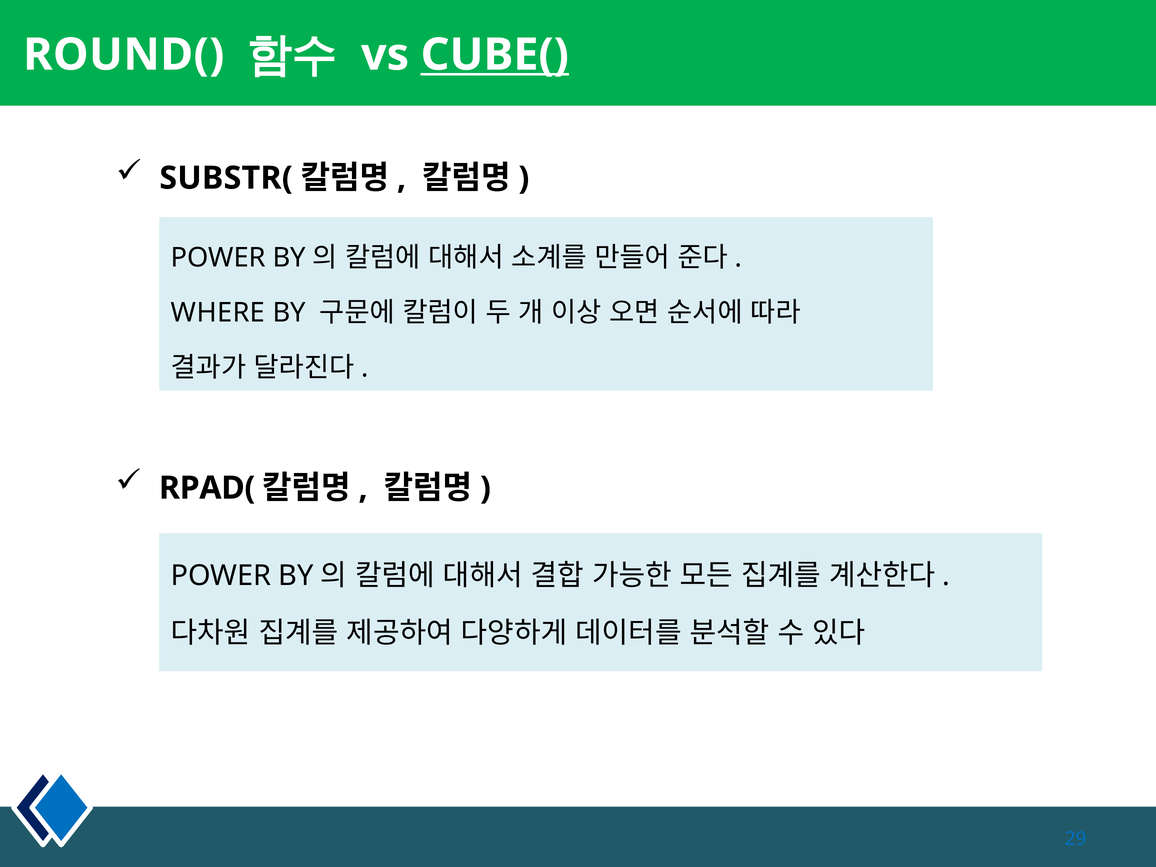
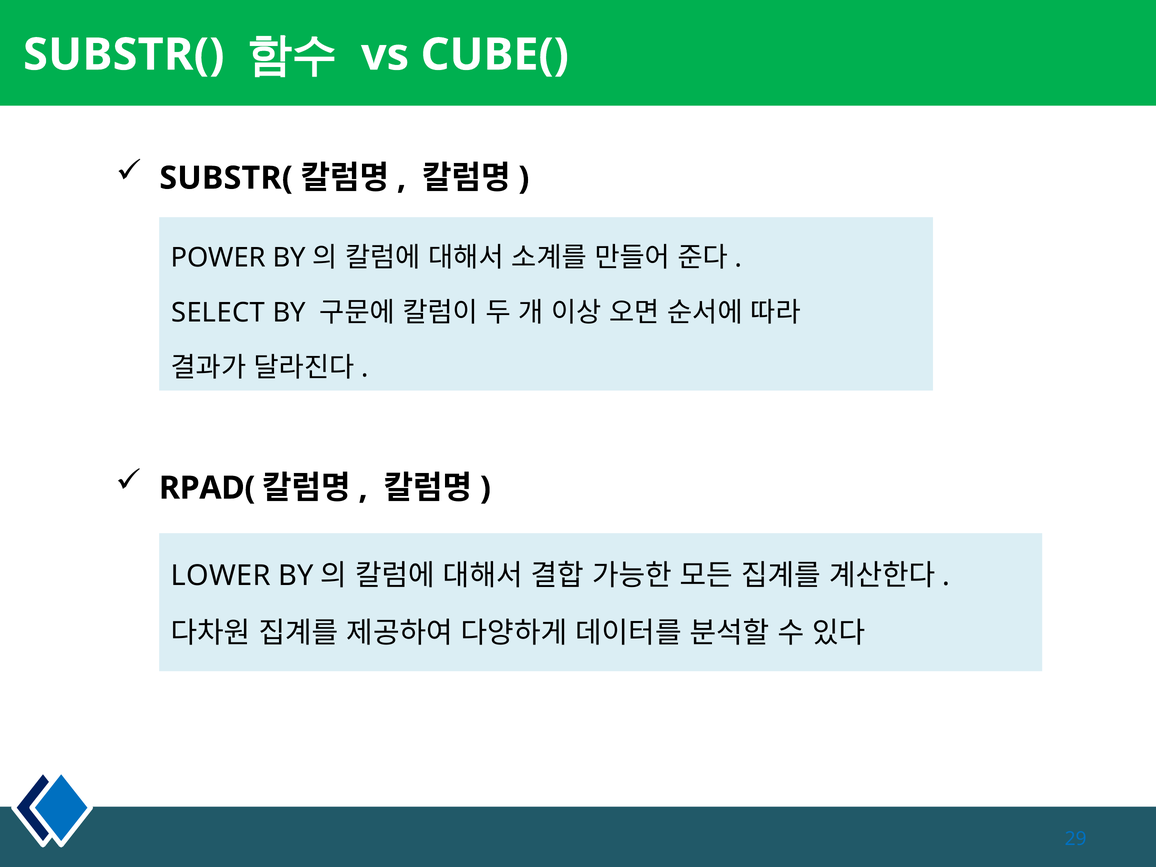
ROUND( at (124, 55): ROUND( -> SUBSTR(
CUBE( underline: present -> none
WHERE: WHERE -> SELECT
POWER at (221, 576): POWER -> LOWER
